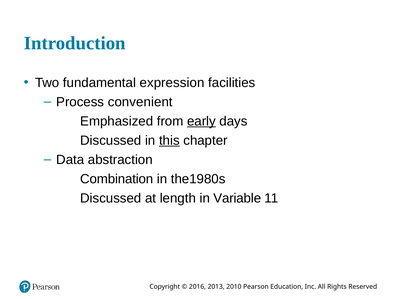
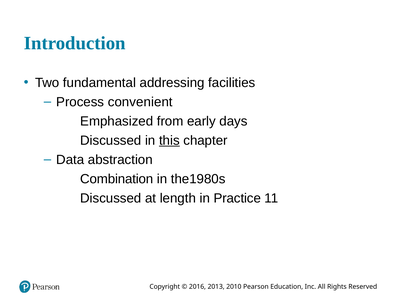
expression: expression -> addressing
early underline: present -> none
Variable: Variable -> Practice
